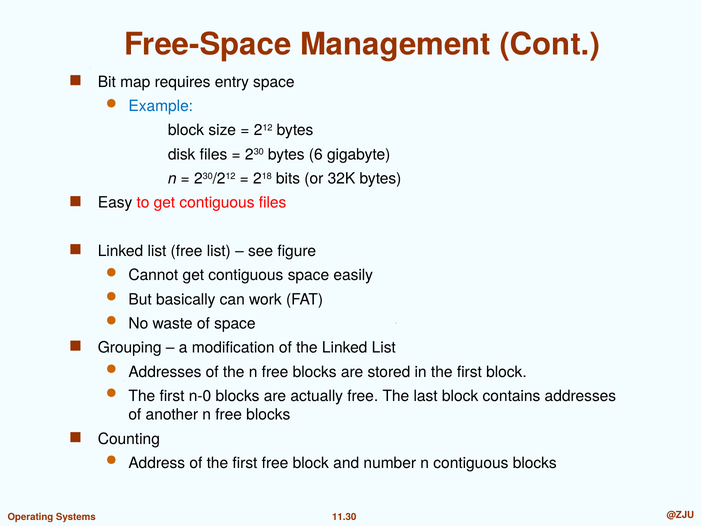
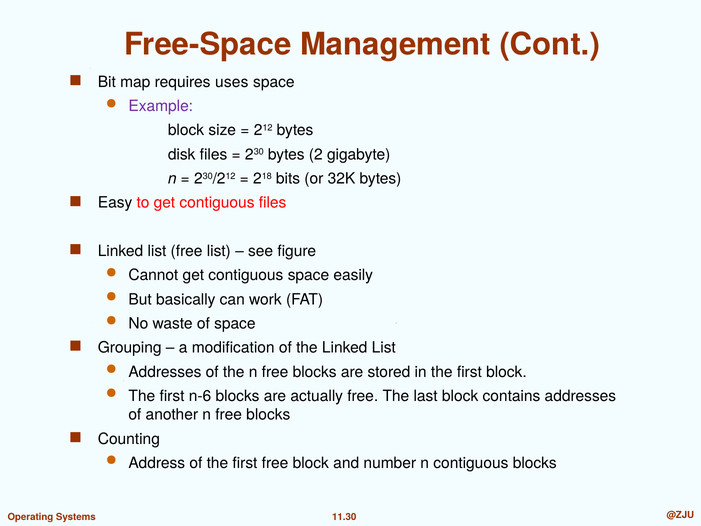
entry: entry -> uses
Example colour: blue -> purple
6: 6 -> 2
n-0: n-0 -> n-6
